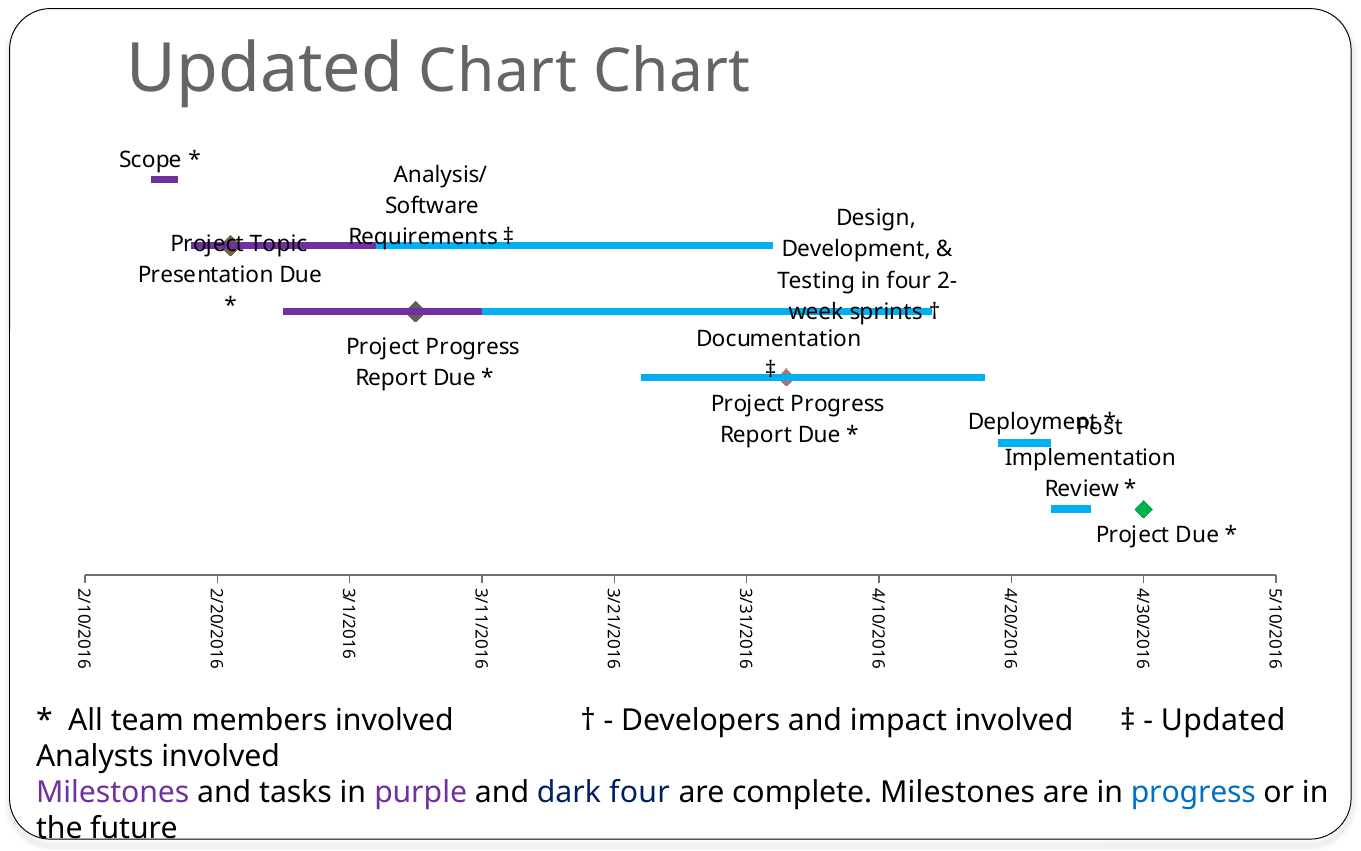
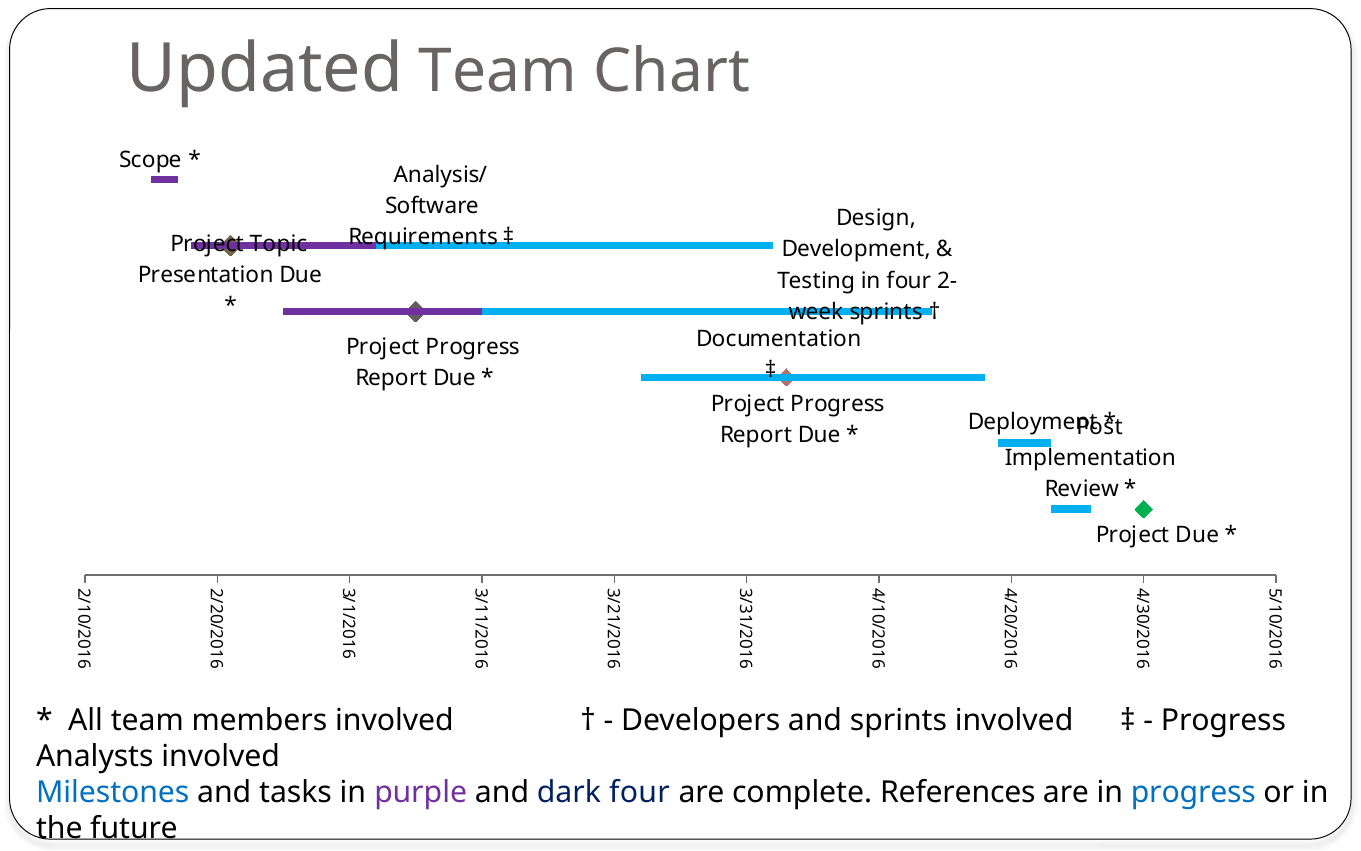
Updated Chart: Chart -> Team
and impact: impact -> sprints
Updated at (1223, 720): Updated -> Progress
Milestones at (113, 792) colour: purple -> blue
complete Milestones: Milestones -> References
